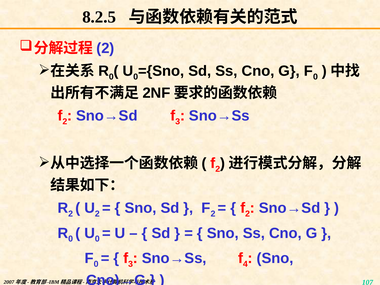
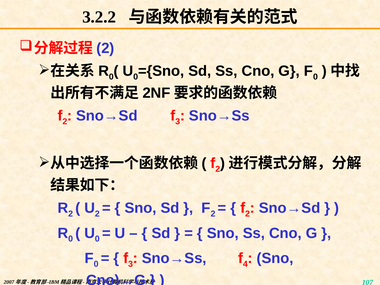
8.2.5: 8.2.5 -> 3.2.2
